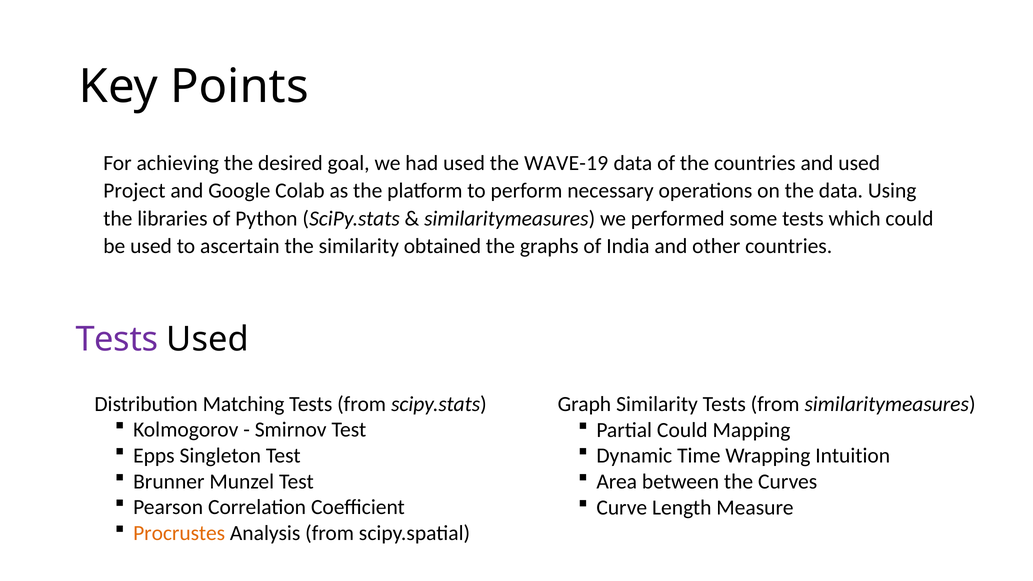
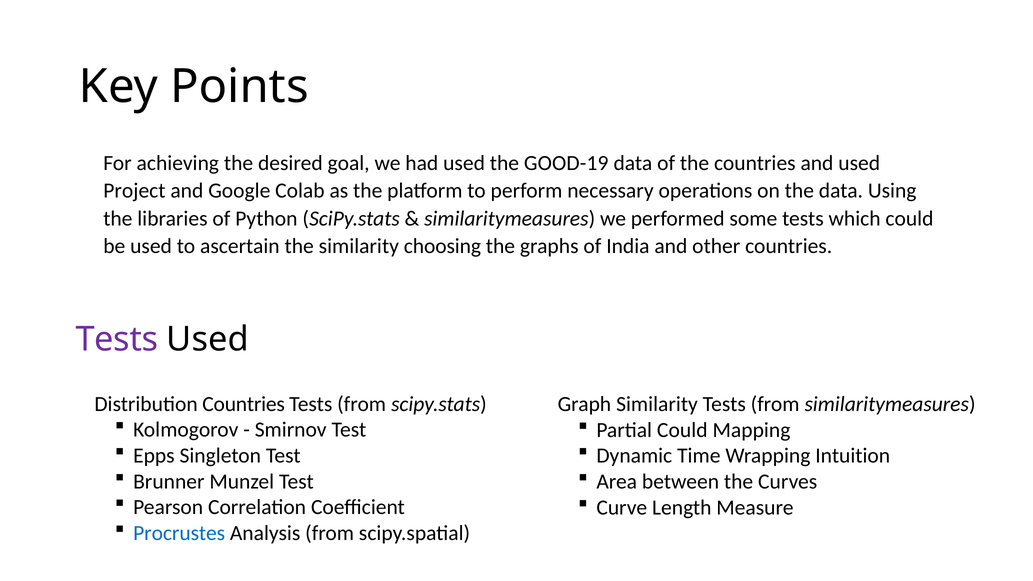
WAVE-19: WAVE-19 -> GOOD-19
obtained: obtained -> choosing
Distribution Matching: Matching -> Countries
Procrustes colour: orange -> blue
